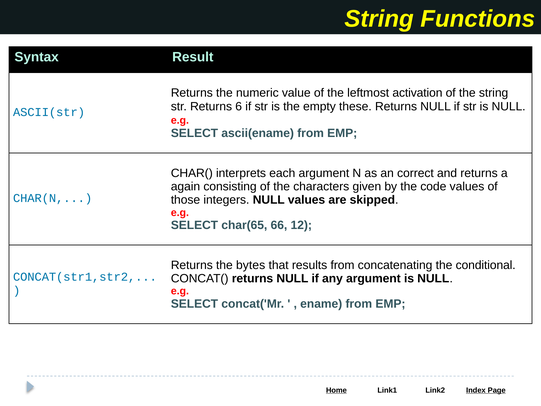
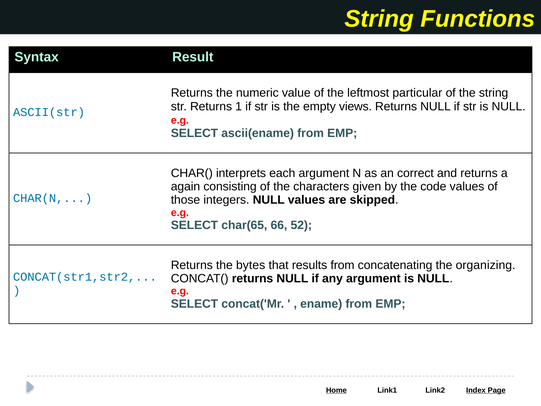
activation: activation -> particular
6: 6 -> 1
these: these -> views
12: 12 -> 52
conditional: conditional -> organizing
